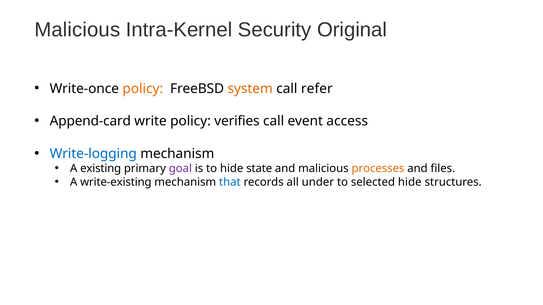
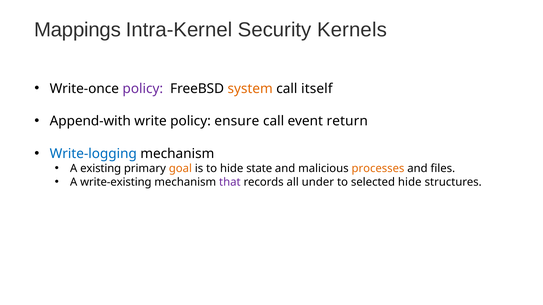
Malicious at (77, 30): Malicious -> Mappings
Original: Original -> Kernels
policy at (143, 89) colour: orange -> purple
refer: refer -> itself
Append-card: Append-card -> Append-with
verifies: verifies -> ensure
access: access -> return
goal colour: purple -> orange
that colour: blue -> purple
